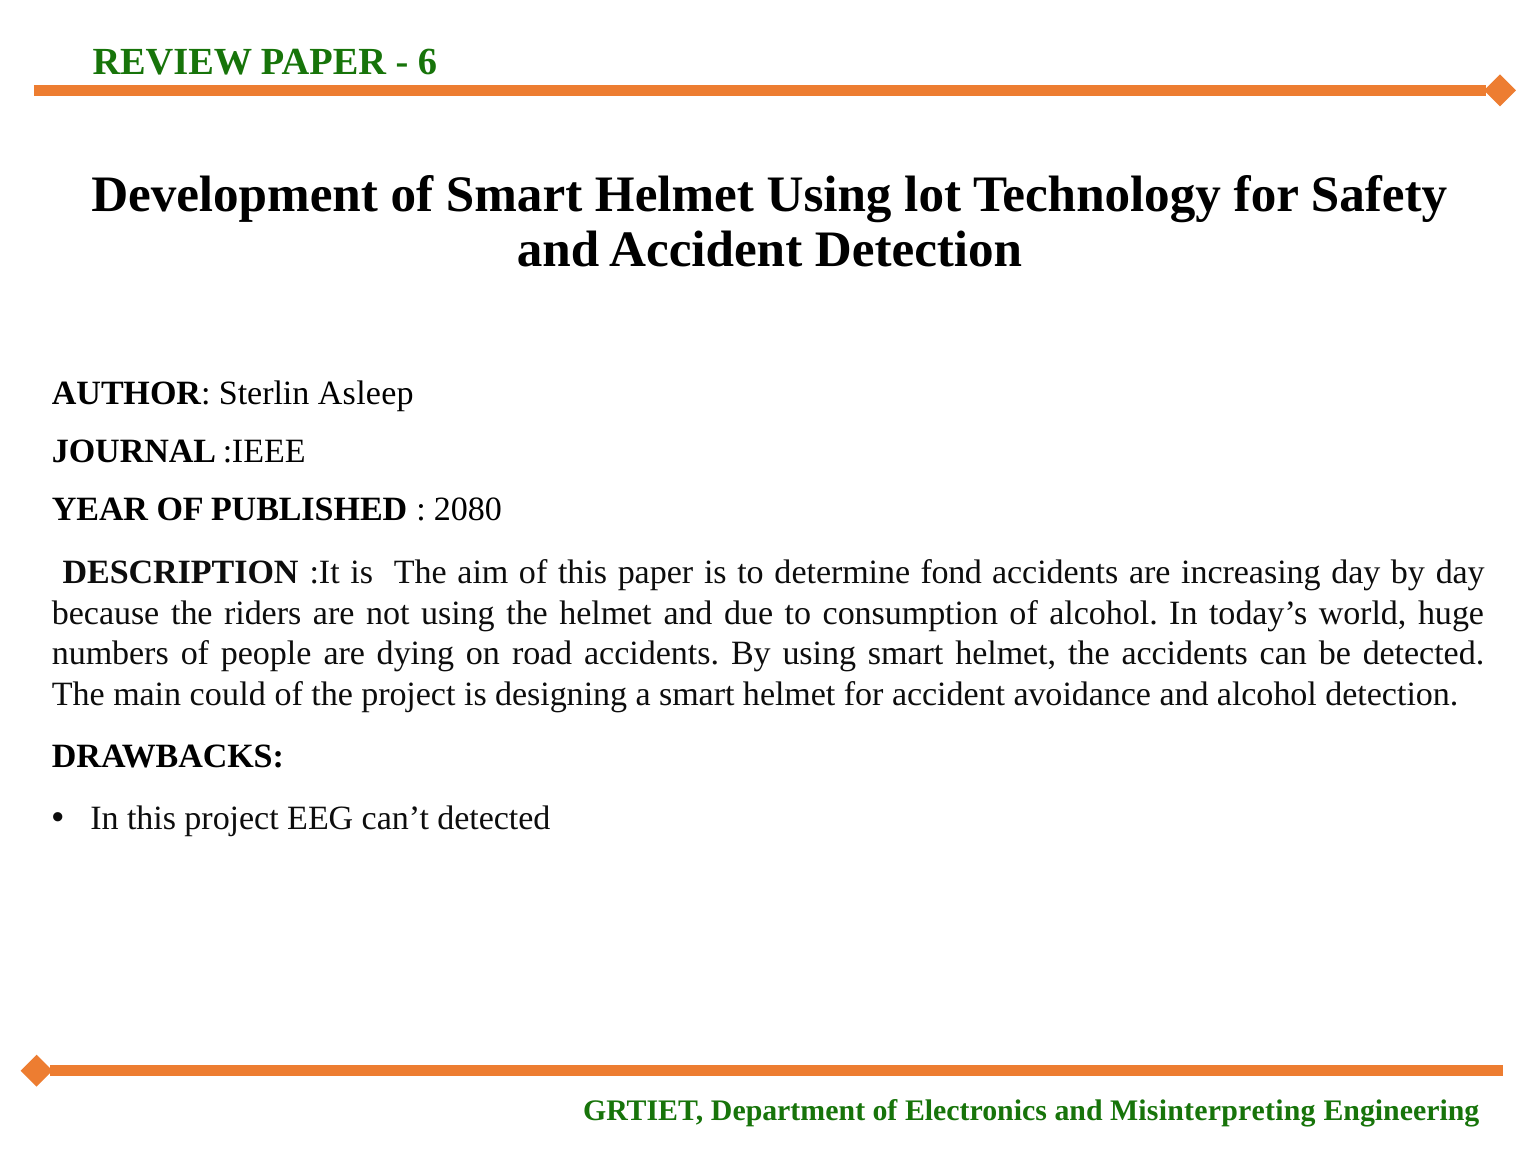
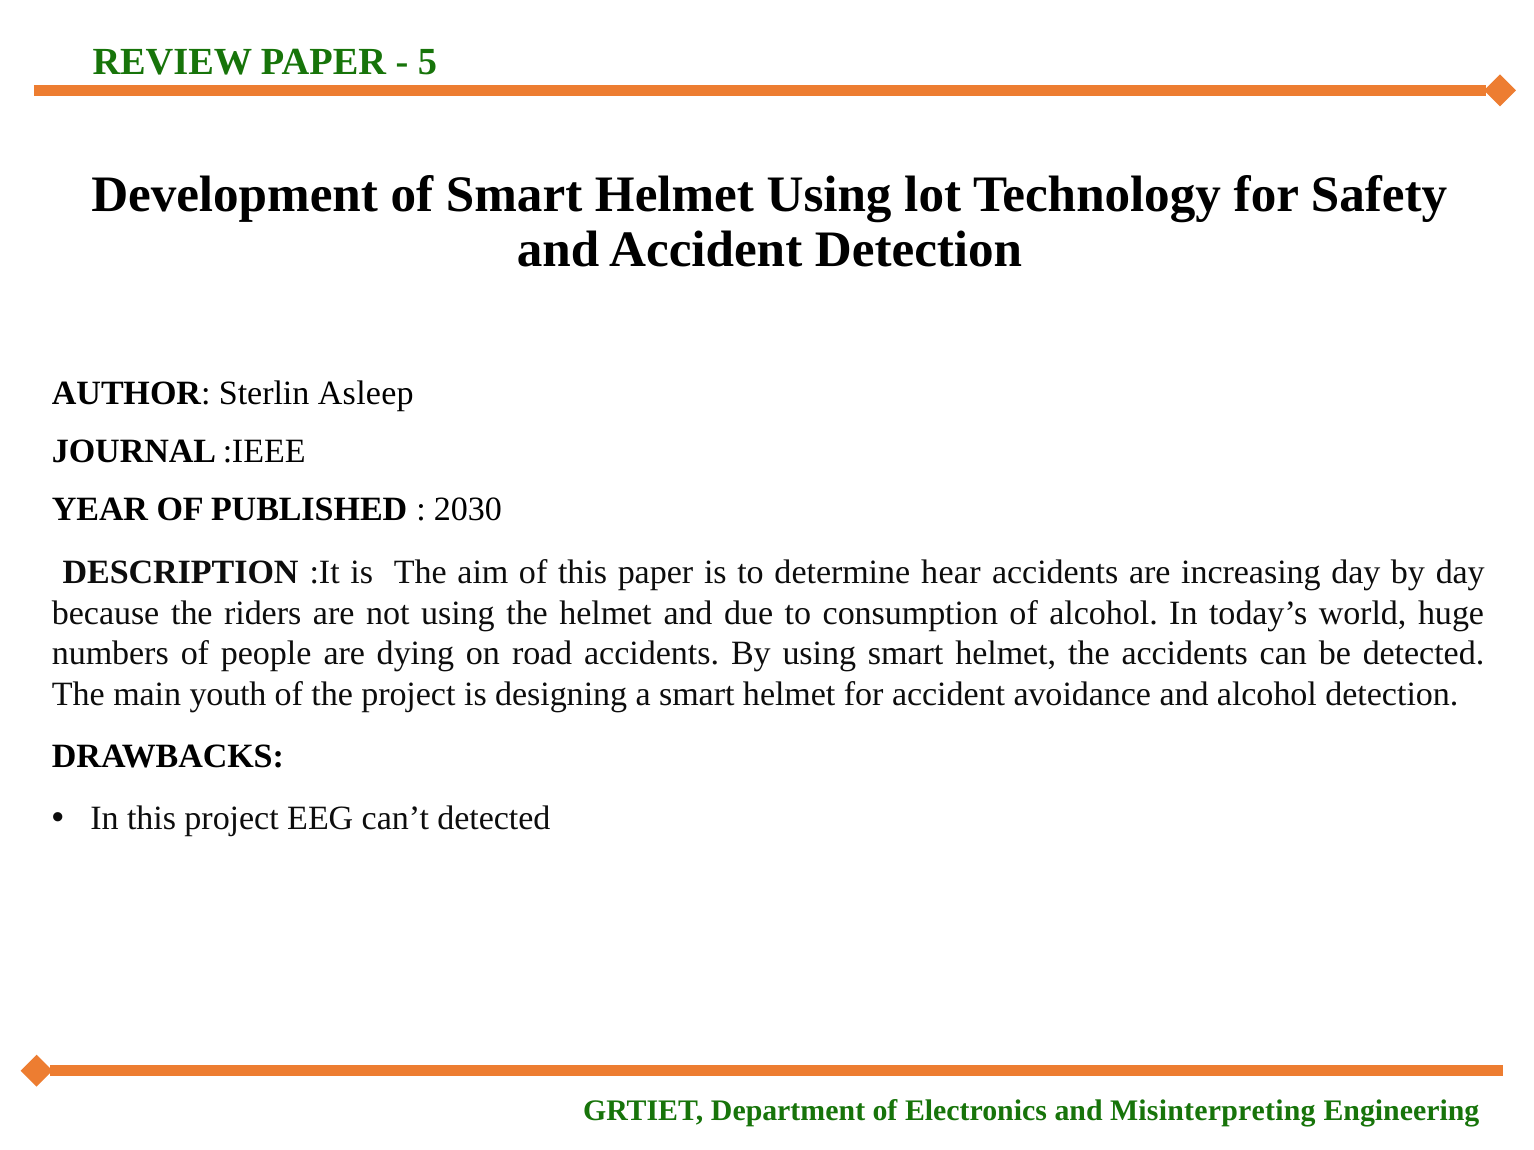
6: 6 -> 5
2080: 2080 -> 2030
fond: fond -> hear
could: could -> youth
